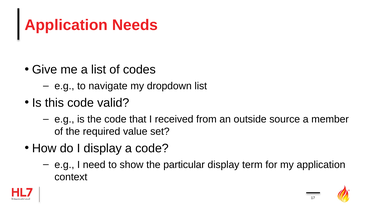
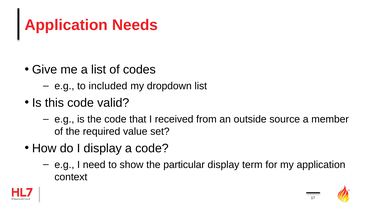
navigate: navigate -> included
